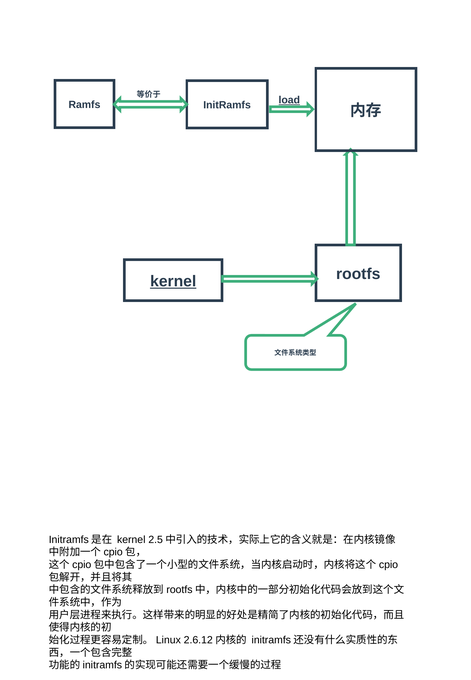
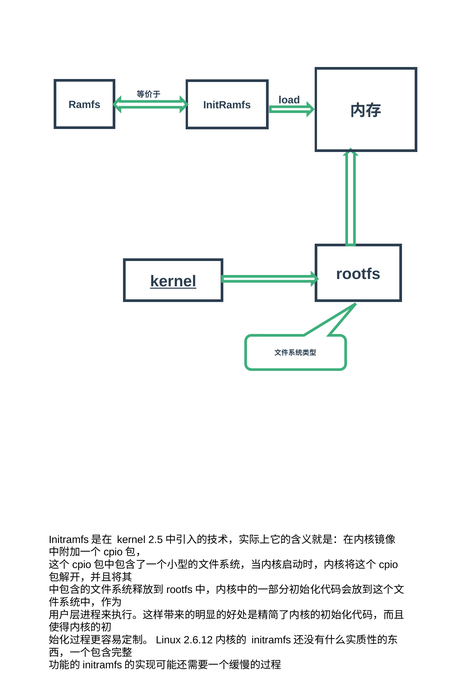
load underline: present -> none
